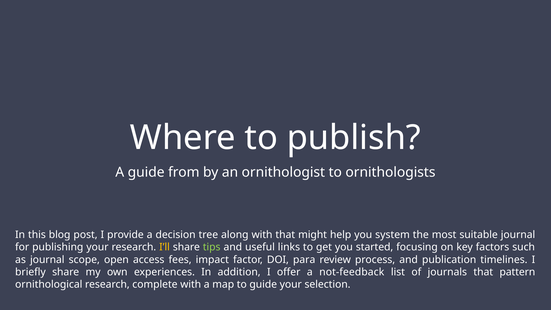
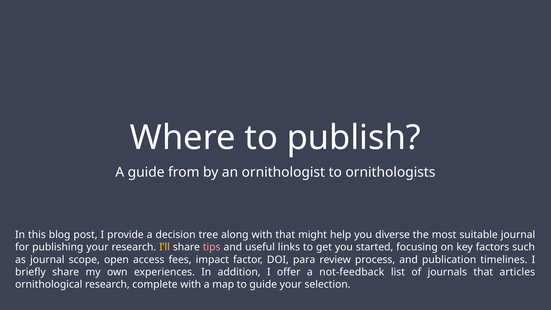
system: system -> diverse
tips colour: light green -> pink
pattern: pattern -> articles
